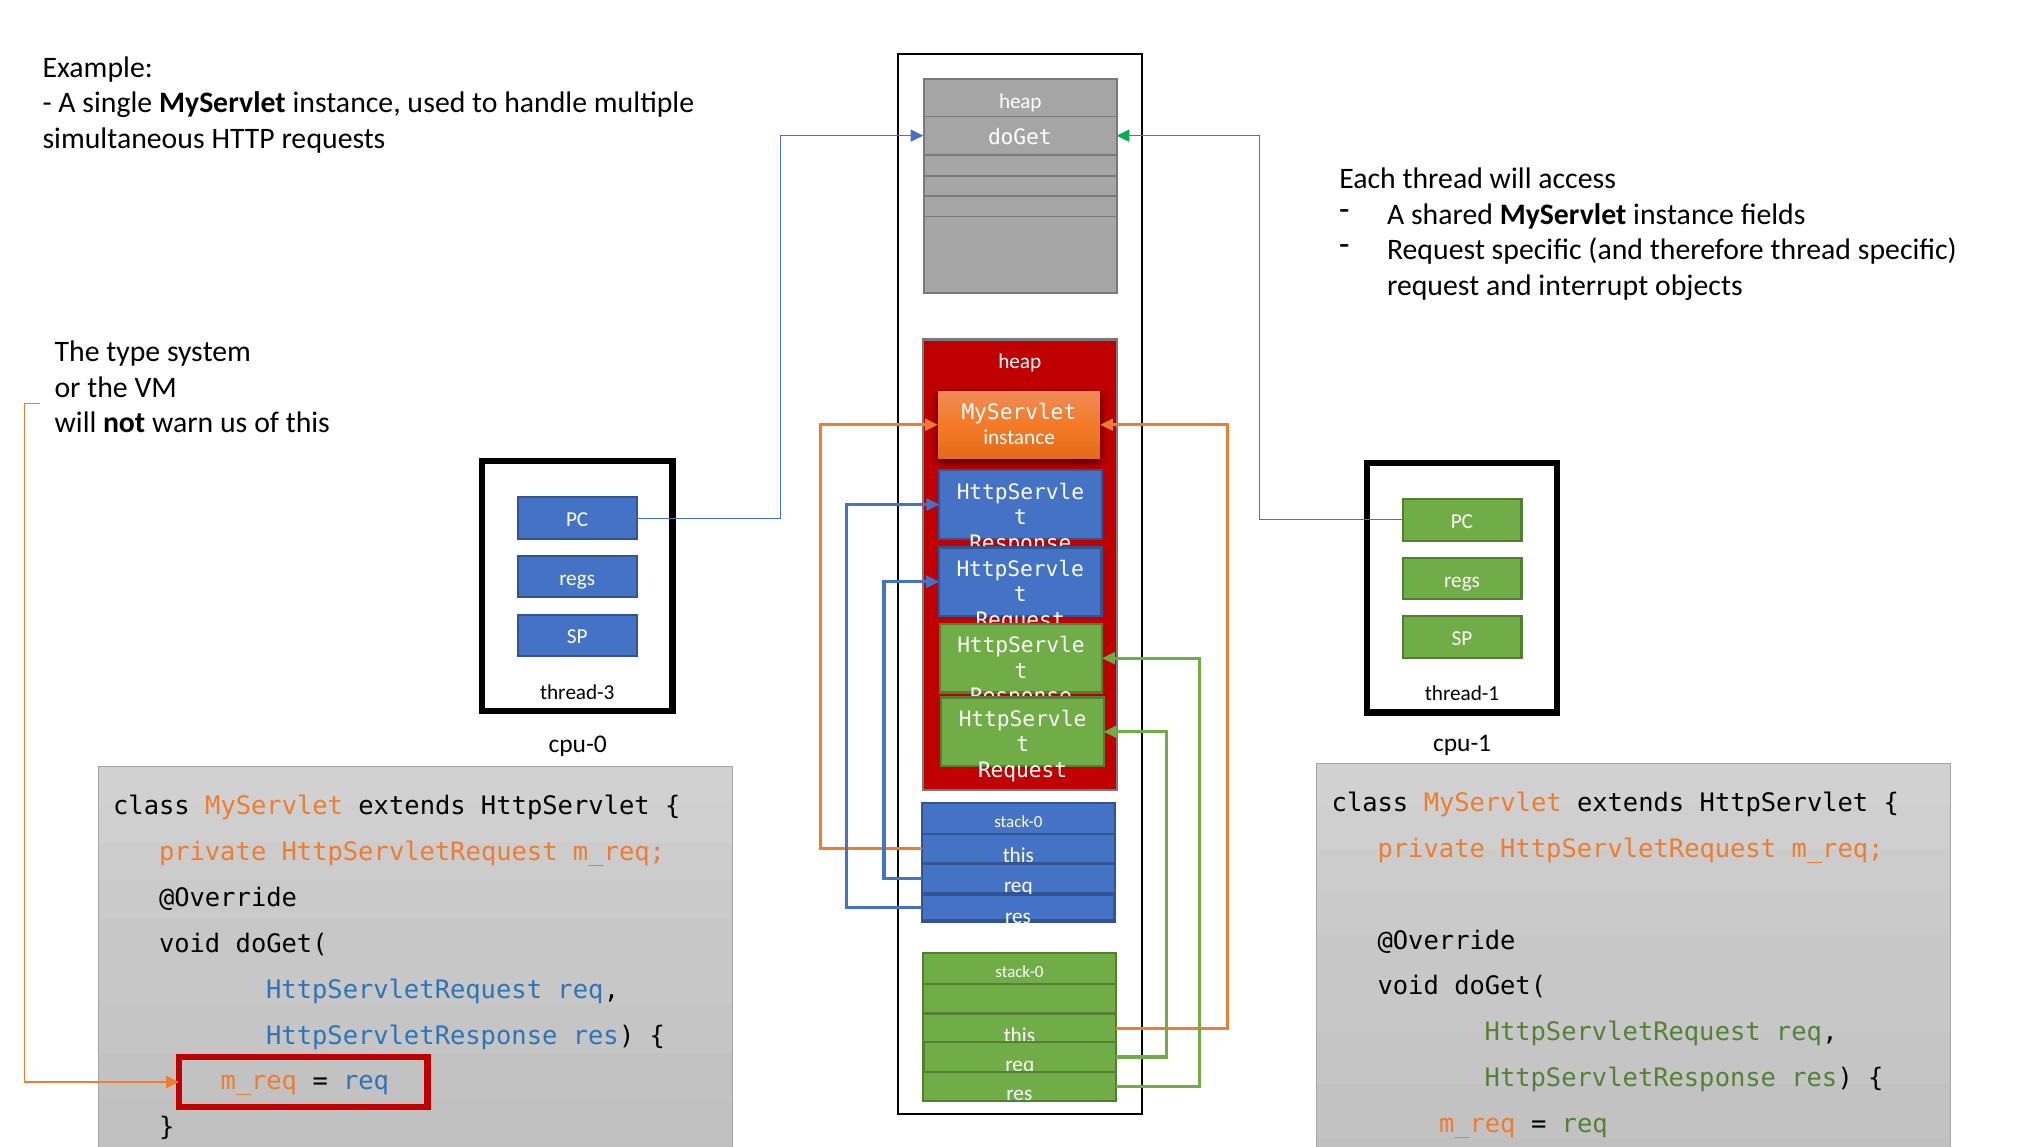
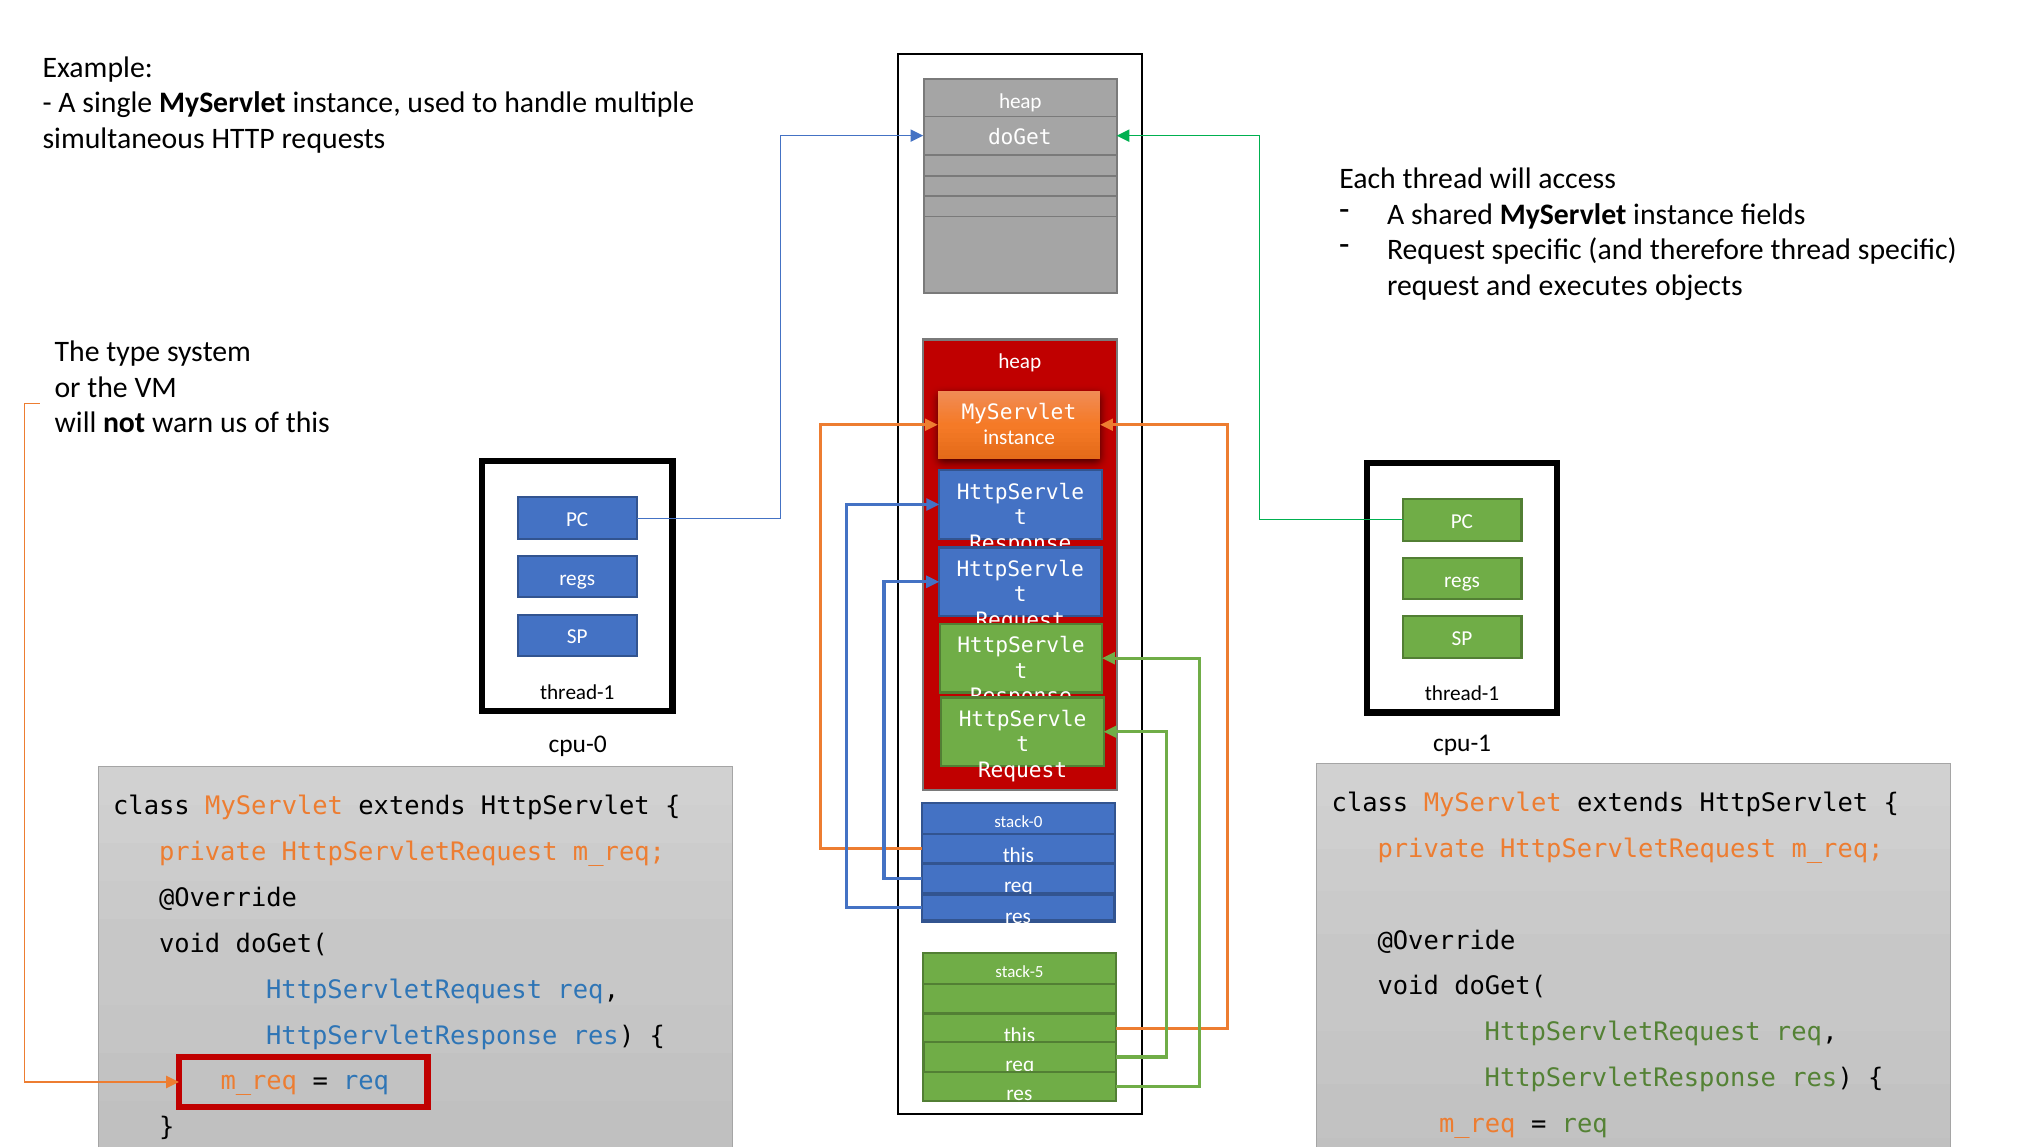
interrupt: interrupt -> executes
thread-3 at (577, 692): thread-3 -> thread-1
stack-0 at (1019, 973): stack-0 -> stack-5
